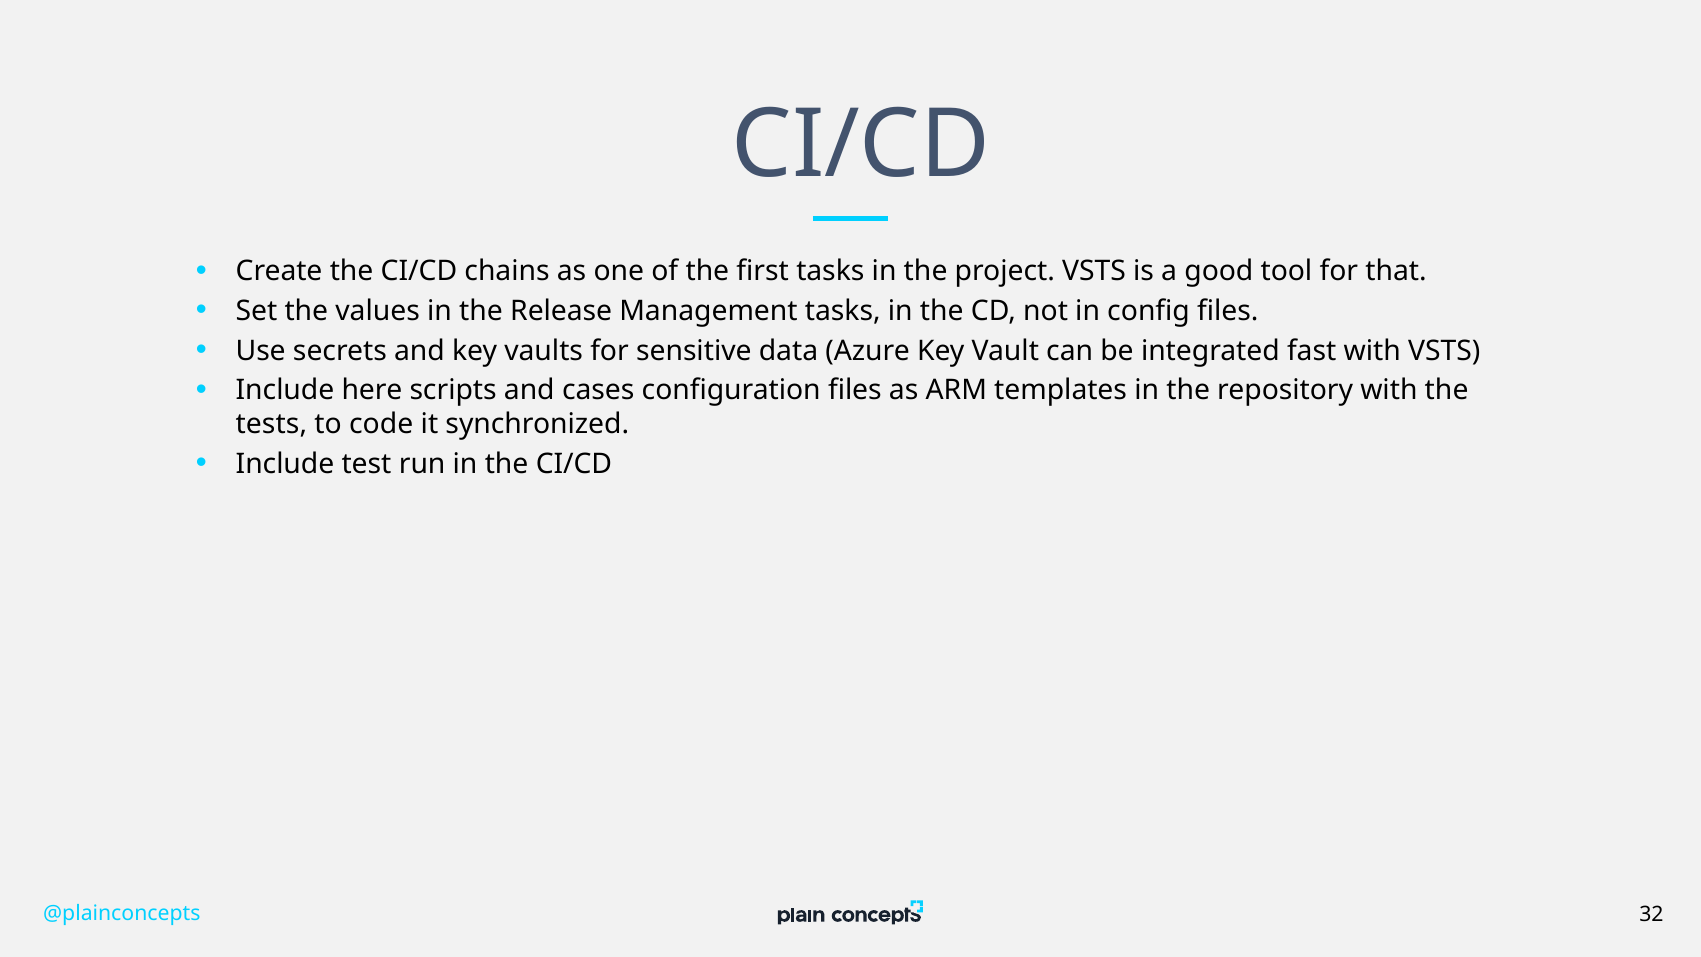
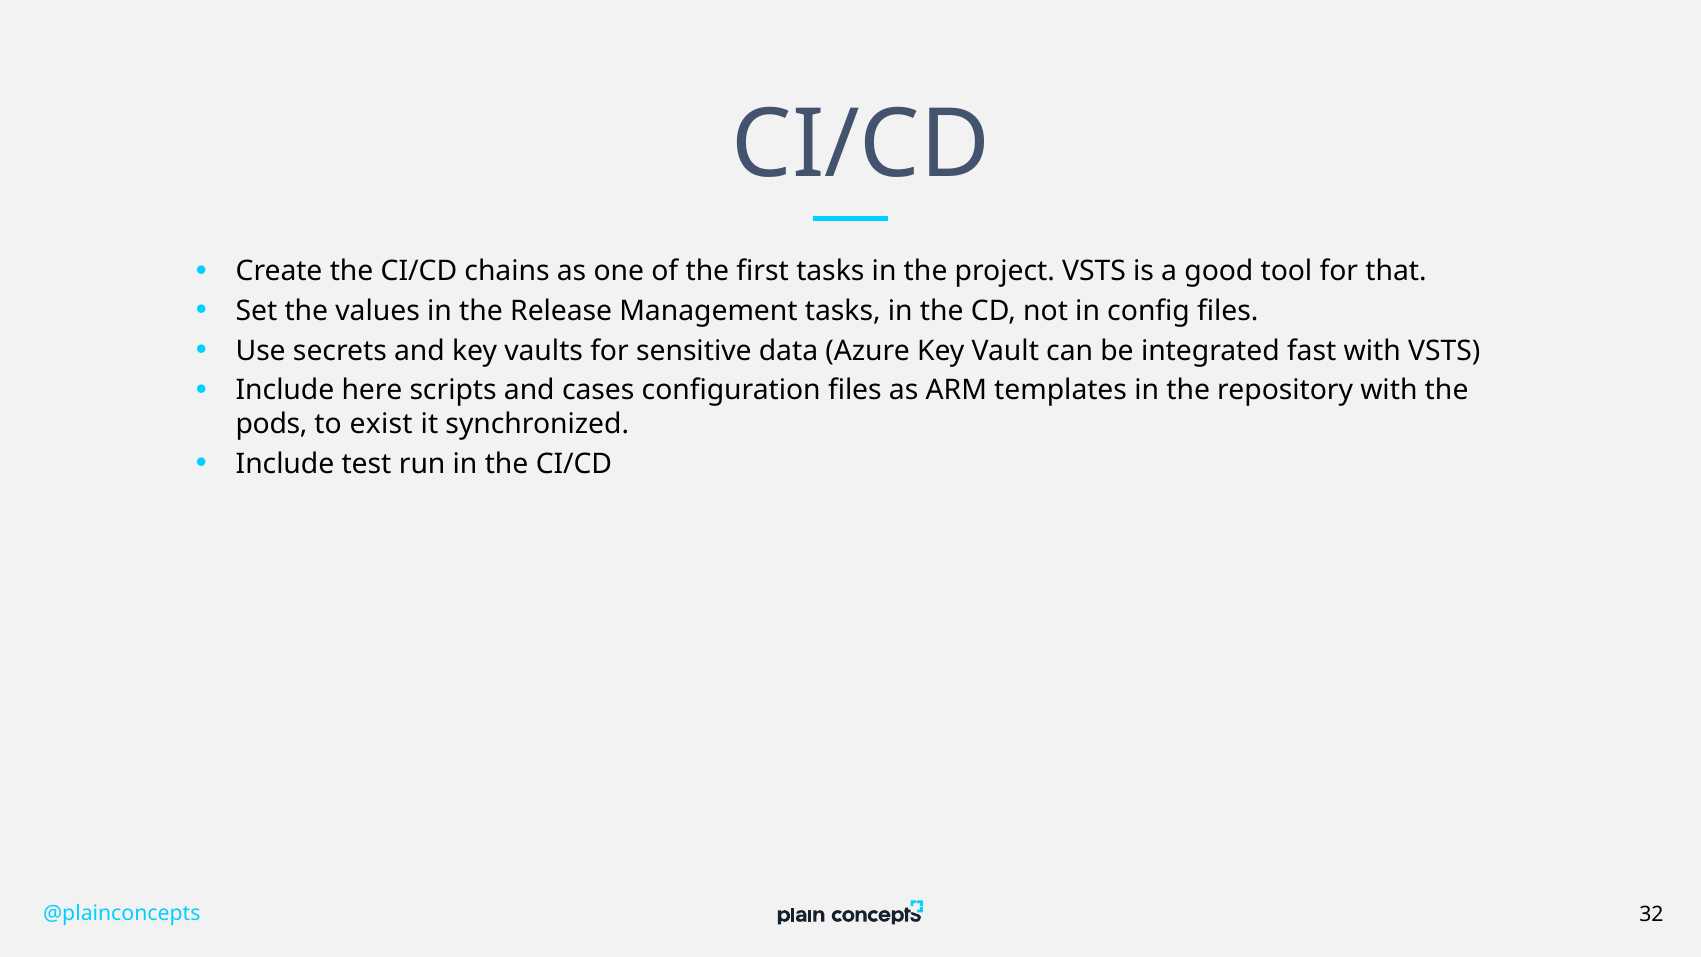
tests: tests -> pods
code: code -> exist
